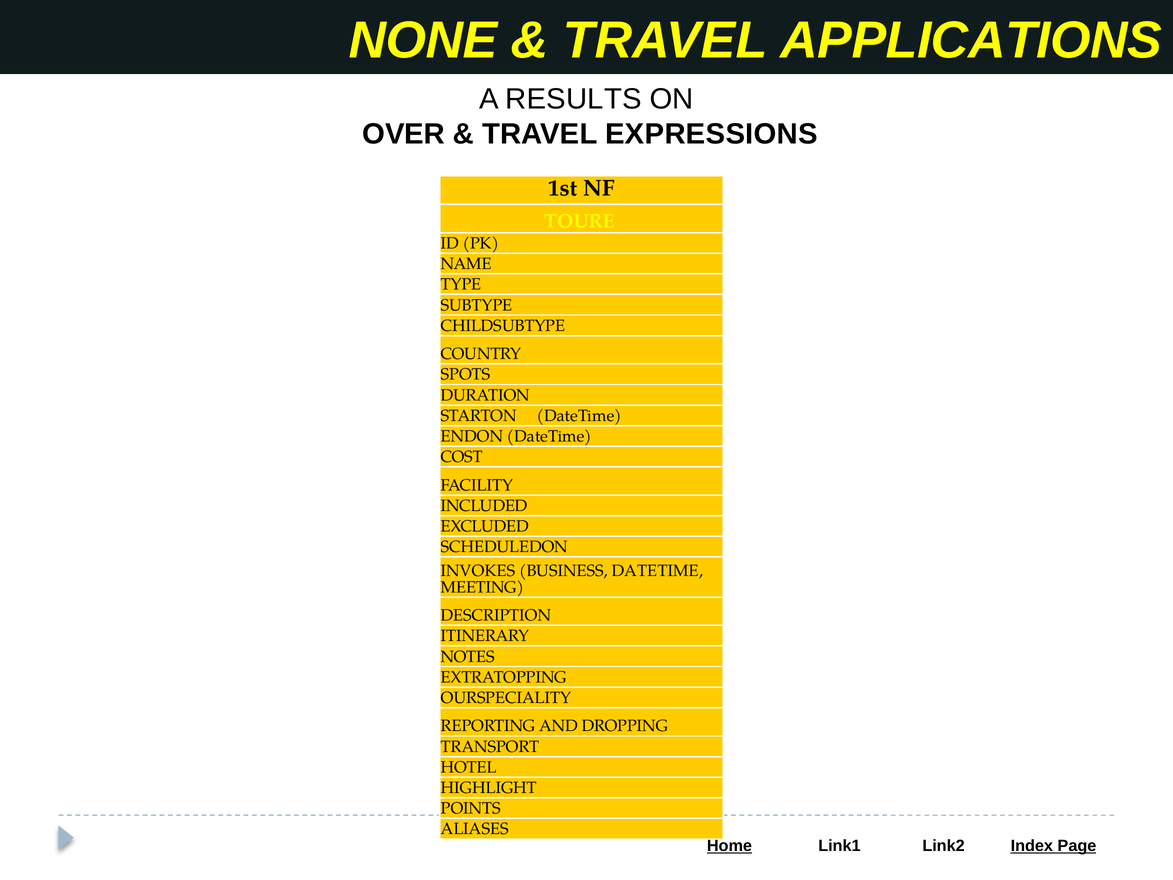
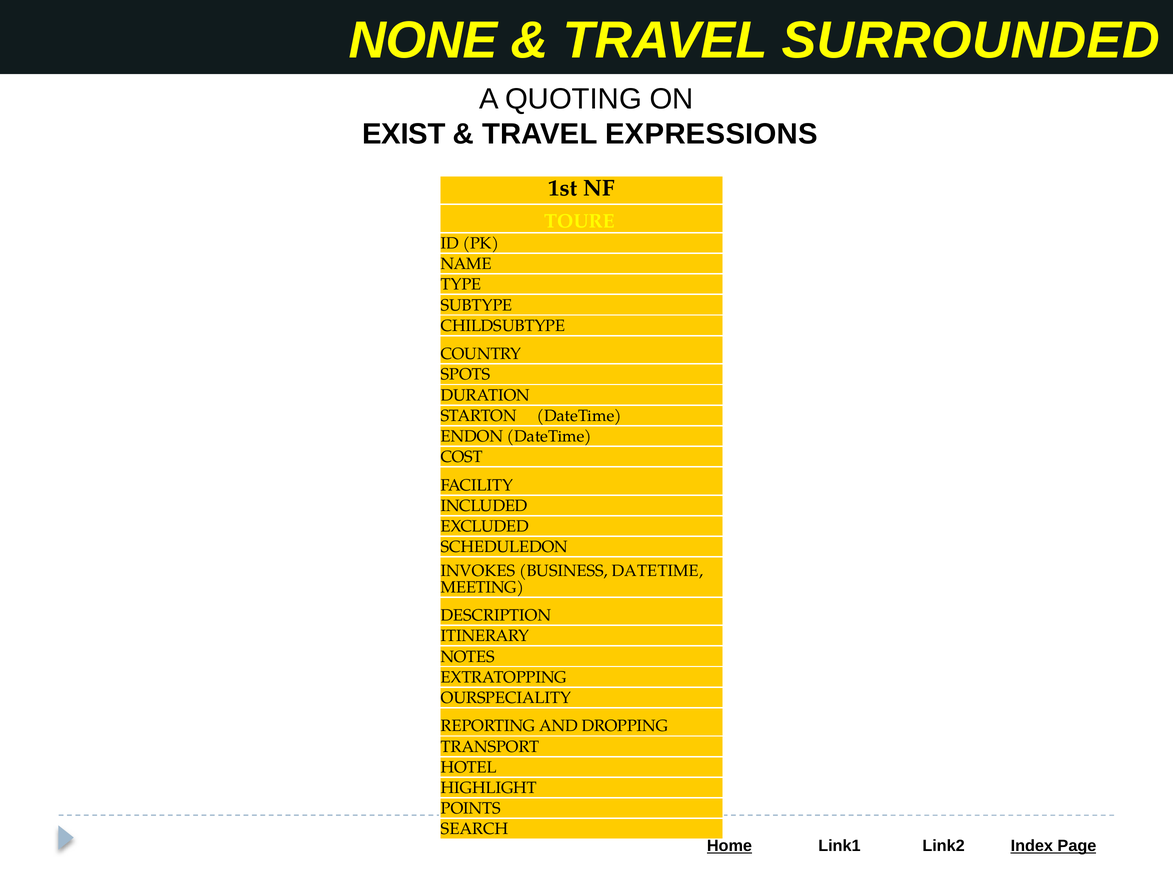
APPLICATIONS: APPLICATIONS -> SURROUNDED
RESULTS: RESULTS -> QUOTING
OVER: OVER -> EXIST
ALIASES: ALIASES -> SEARCH
